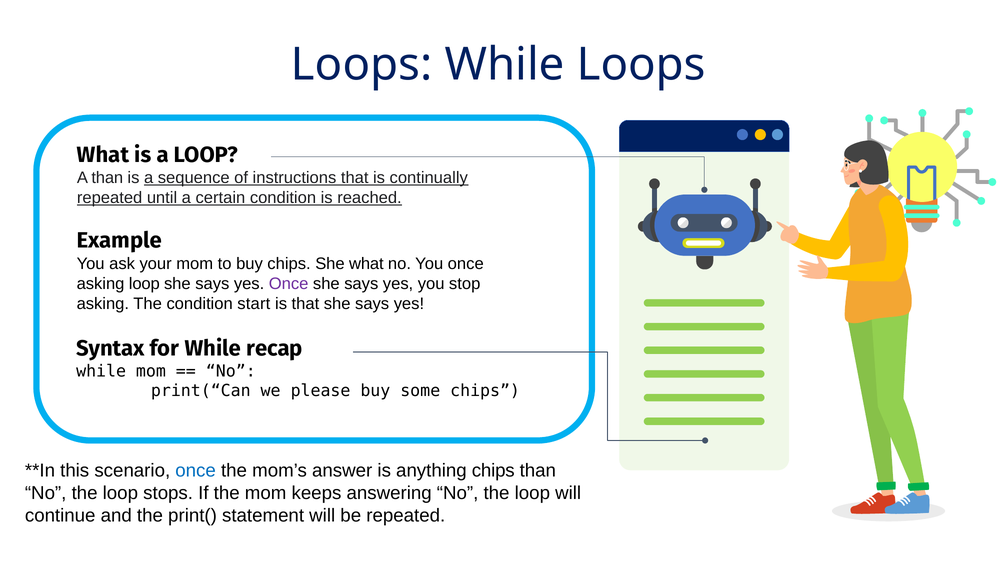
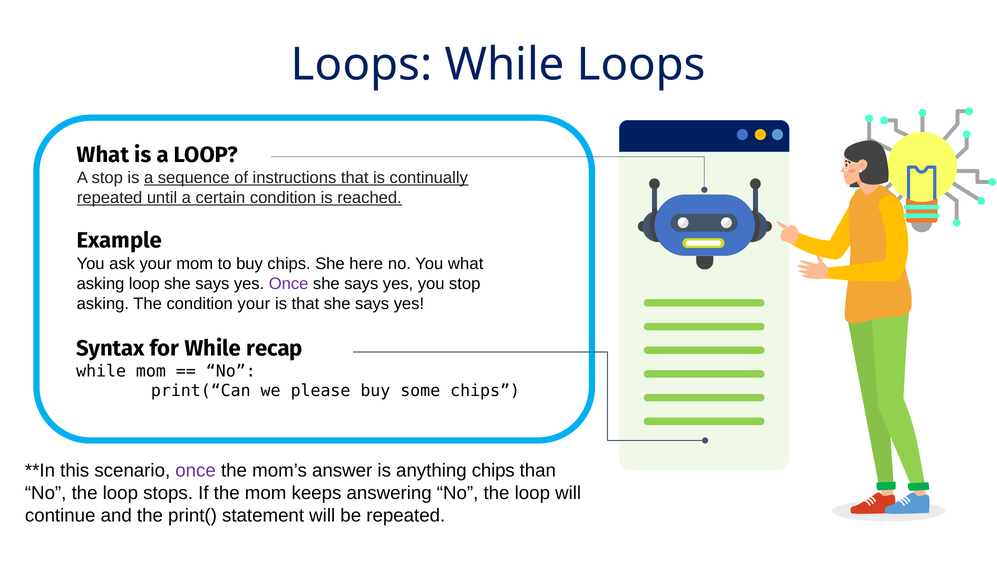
A than: than -> stop
She what: what -> here
You once: once -> what
condition start: start -> your
once at (196, 471) colour: blue -> purple
